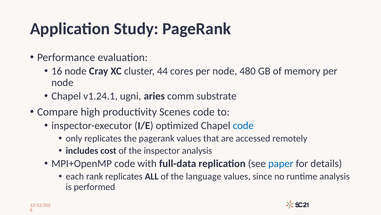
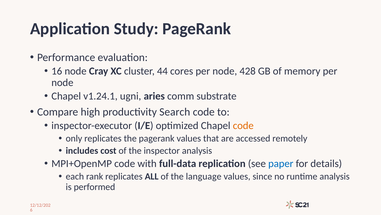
480: 480 -> 428
Scenes: Scenes -> Search
code at (243, 125) colour: blue -> orange
